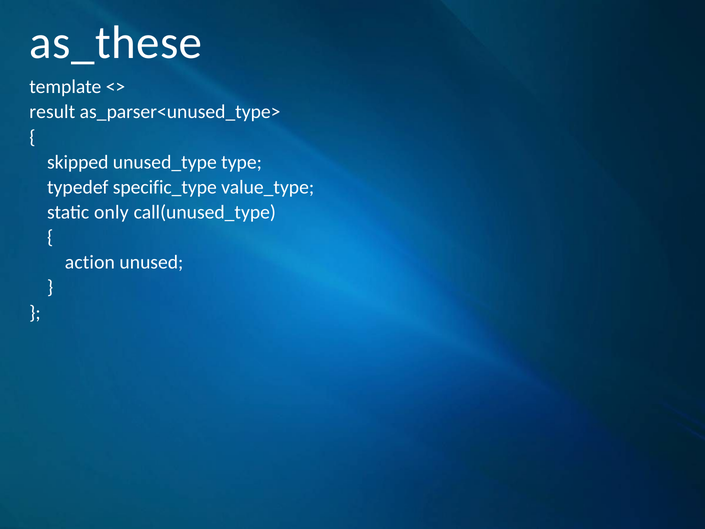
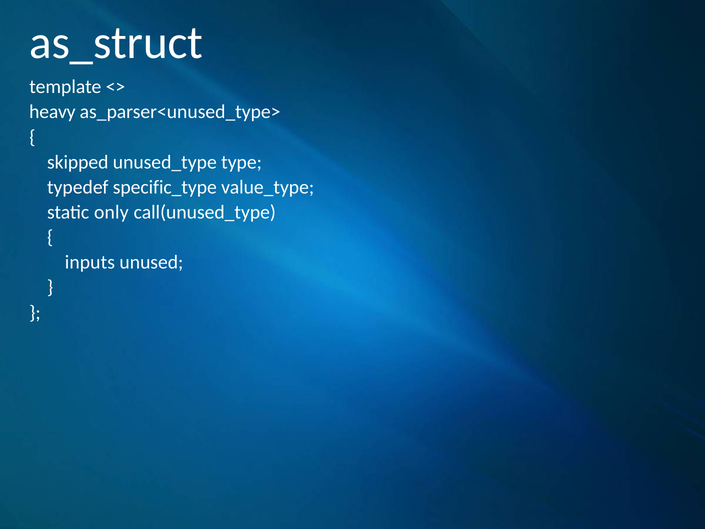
as_these: as_these -> as_struct
result: result -> heavy
action: action -> inputs
